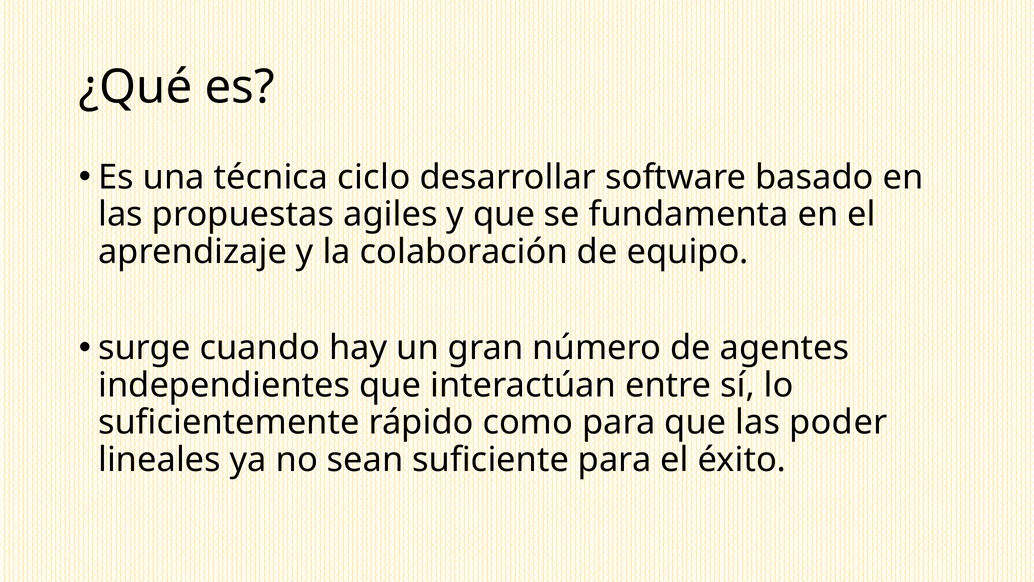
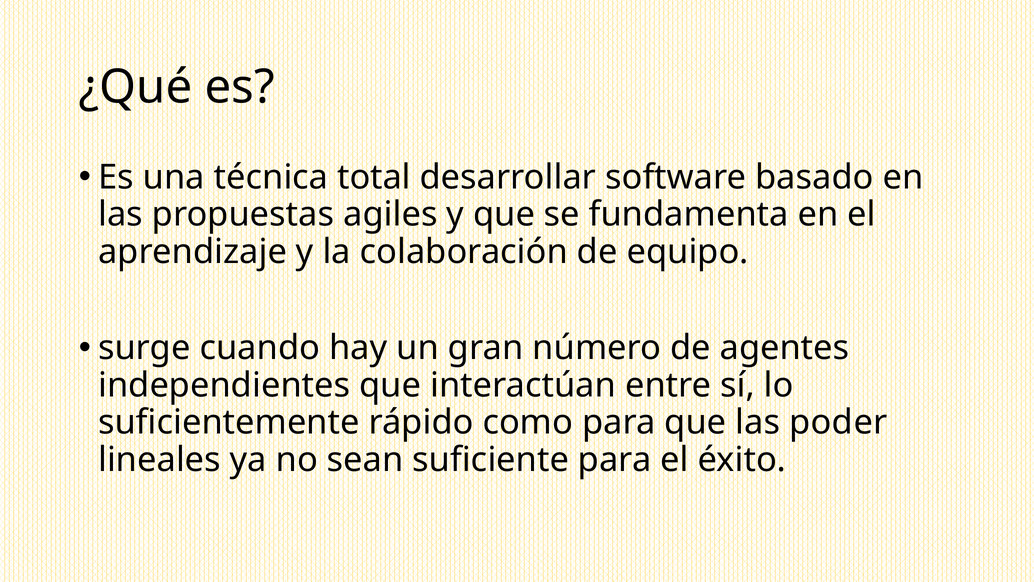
ciclo: ciclo -> total
